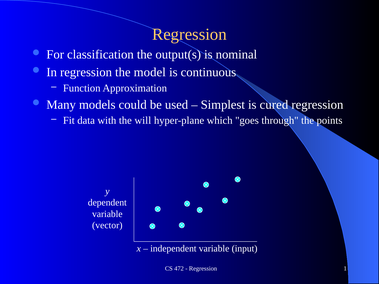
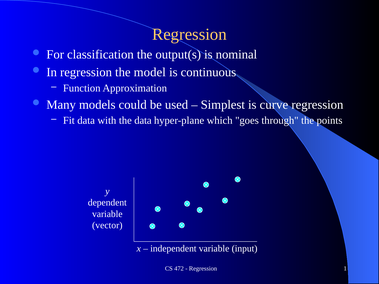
cured: cured -> curve
the will: will -> data
